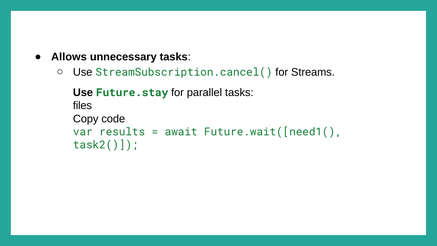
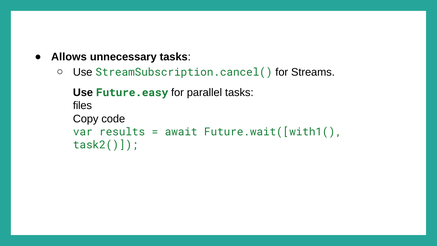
Future.stay: Future.stay -> Future.easy
Future.wait([need1(: Future.wait([need1( -> Future.wait([with1(
